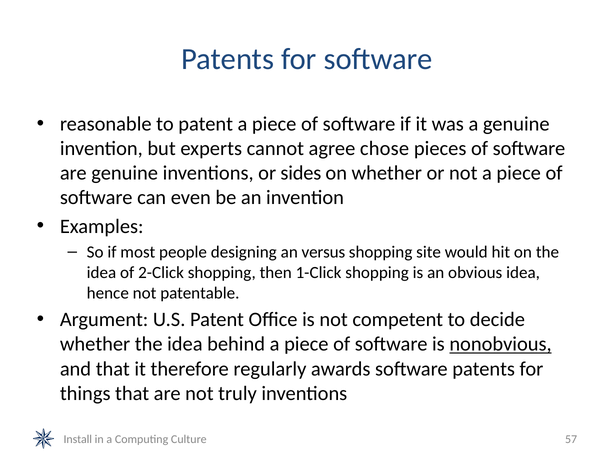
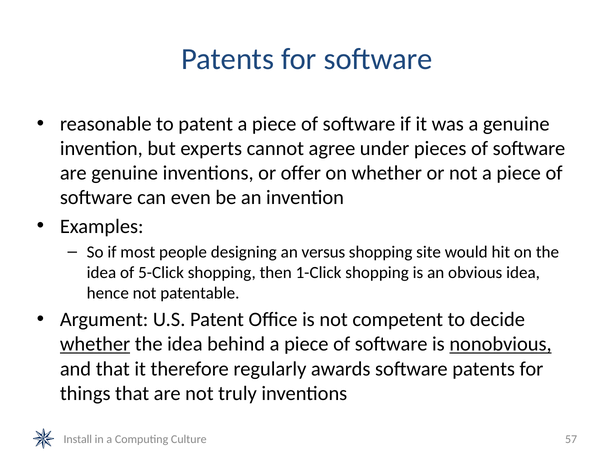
chose: chose -> under
sides: sides -> offer
2-Click: 2-Click -> 5-Click
whether at (95, 345) underline: none -> present
